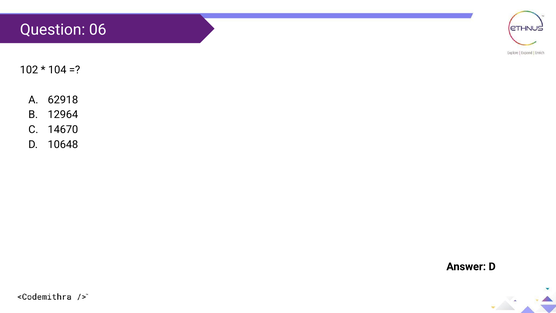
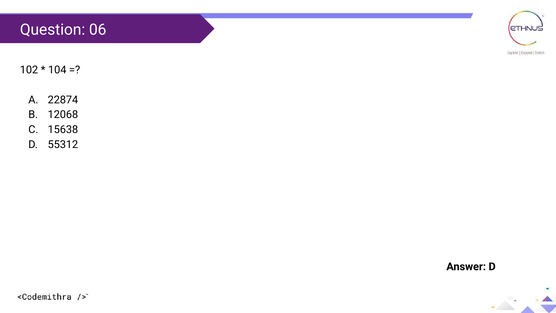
62918: 62918 -> 22874
12964: 12964 -> 12068
14670: 14670 -> 15638
10648: 10648 -> 55312
